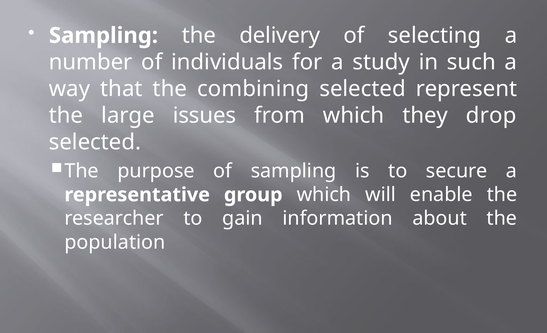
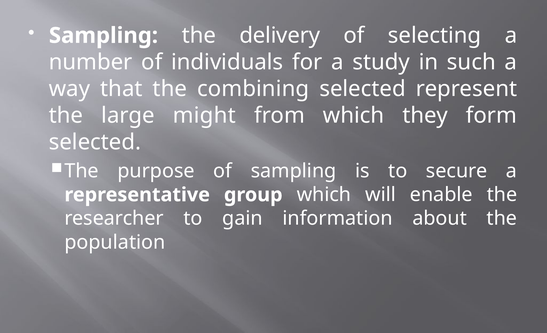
issues: issues -> might
drop: drop -> form
